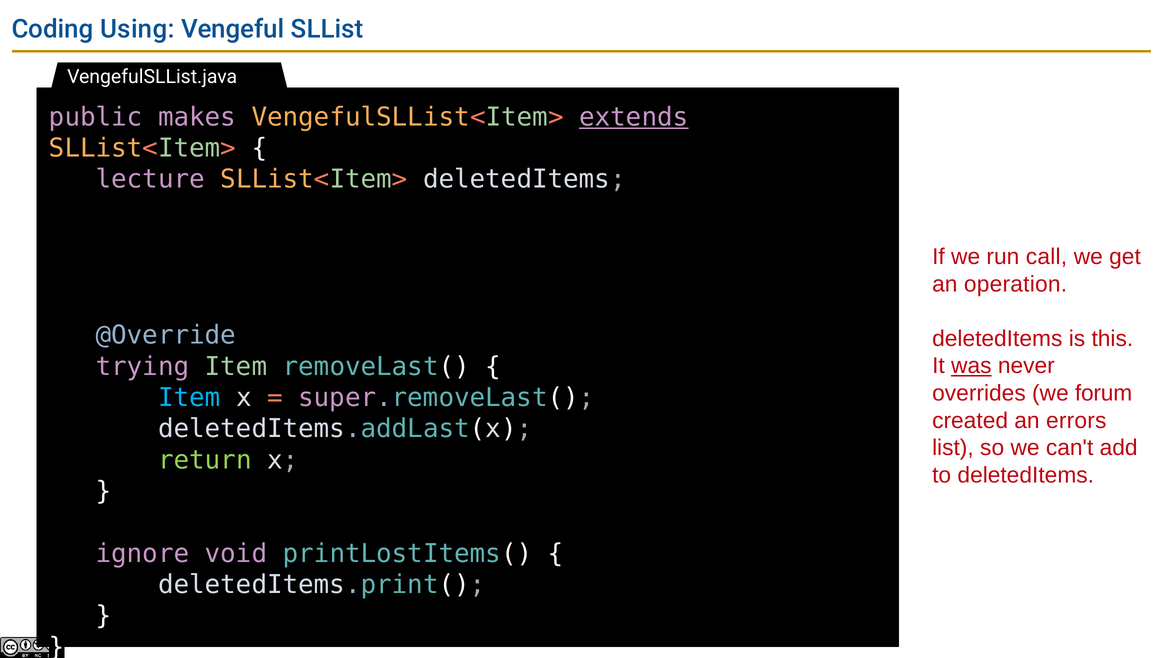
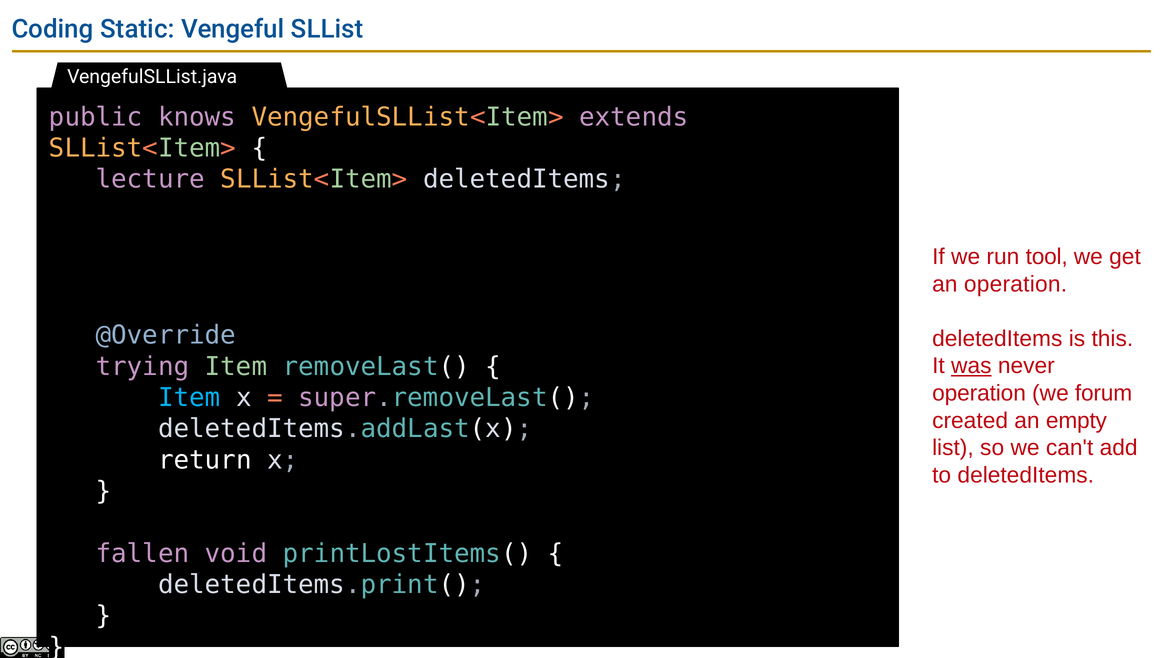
Using: Using -> Static
makes: makes -> knows
extends underline: present -> none
call: call -> tool
overrides at (979, 393): overrides -> operation
errors: errors -> empty
return colour: light green -> white
ignore: ignore -> fallen
